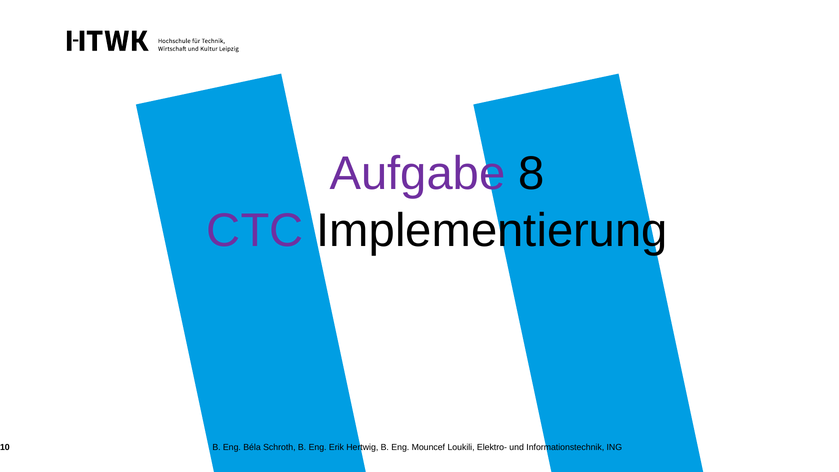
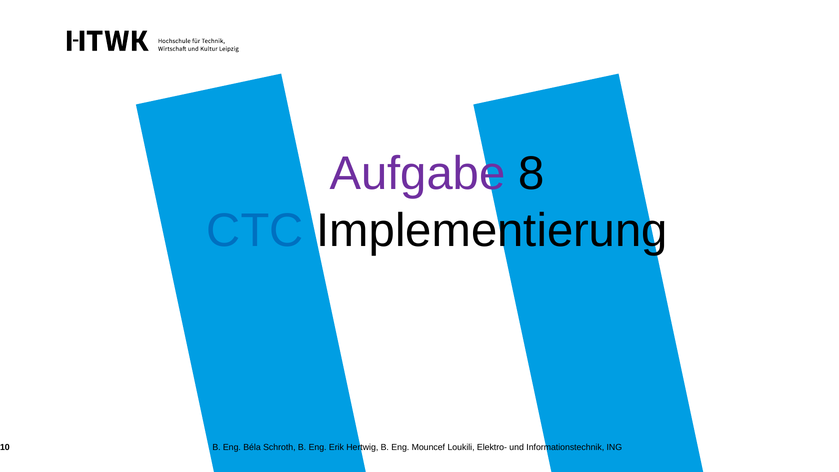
CTC colour: purple -> blue
